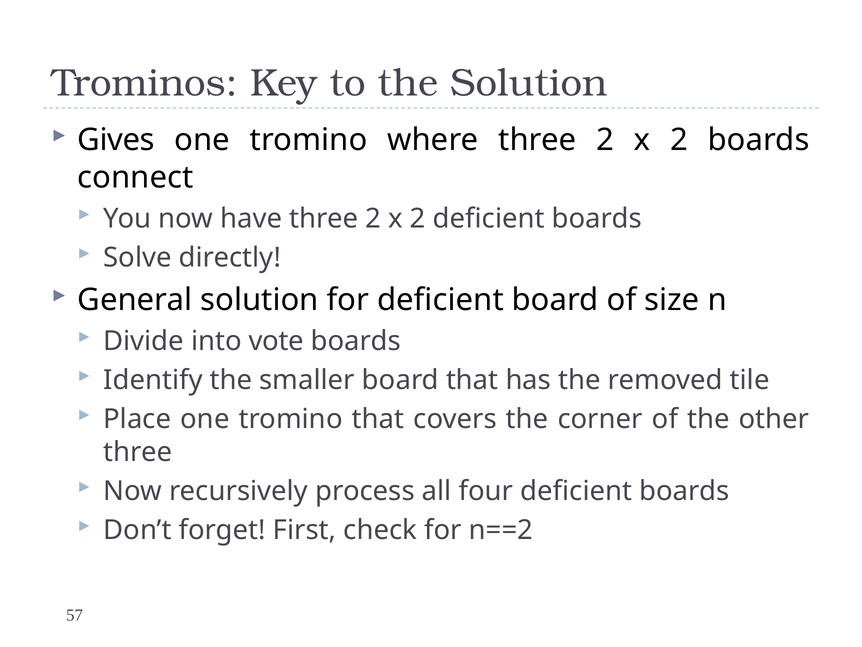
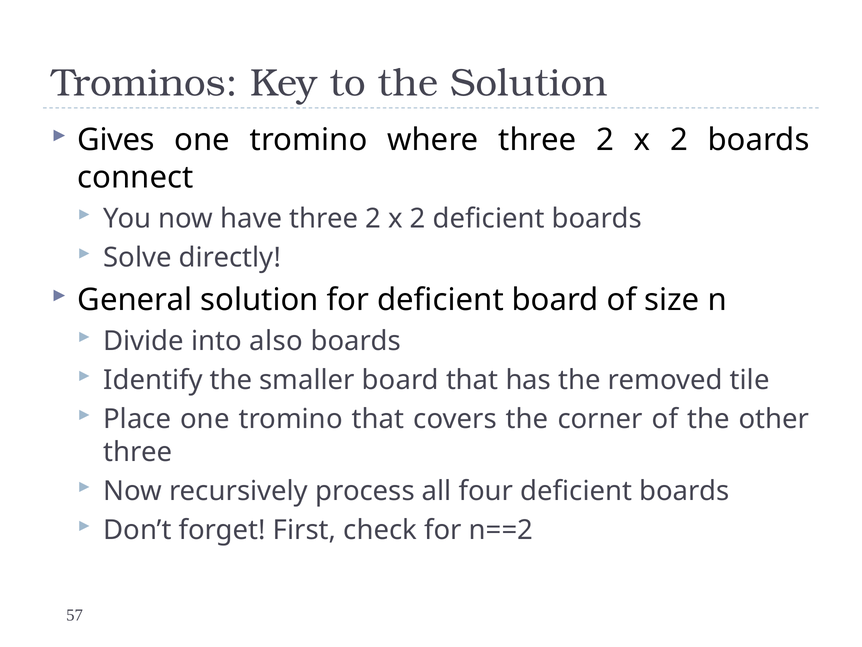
vote: vote -> also
